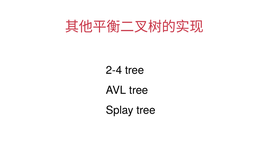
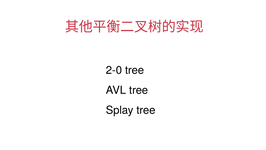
2-4: 2-4 -> 2-0
